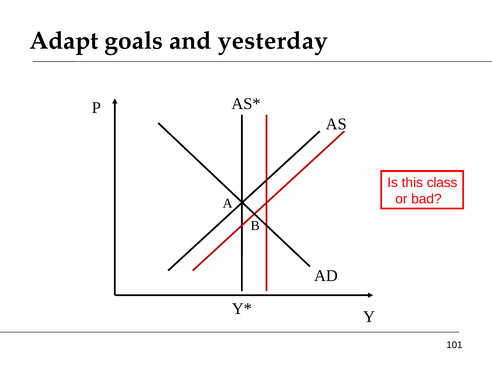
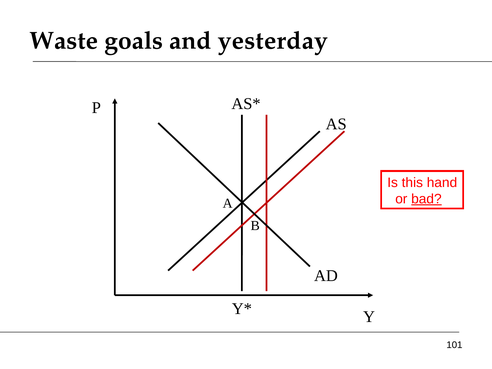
Adapt: Adapt -> Waste
class: class -> hand
bad underline: none -> present
